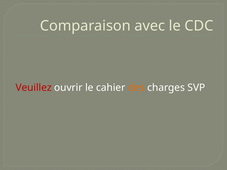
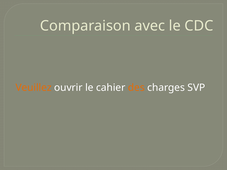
Veuillez colour: red -> orange
